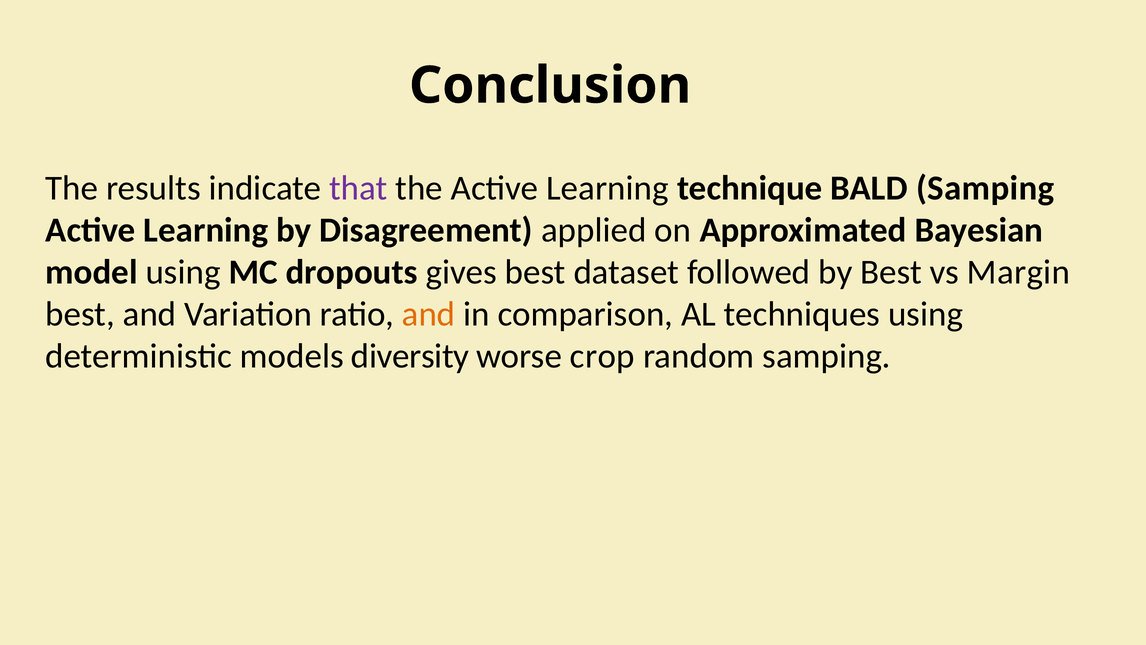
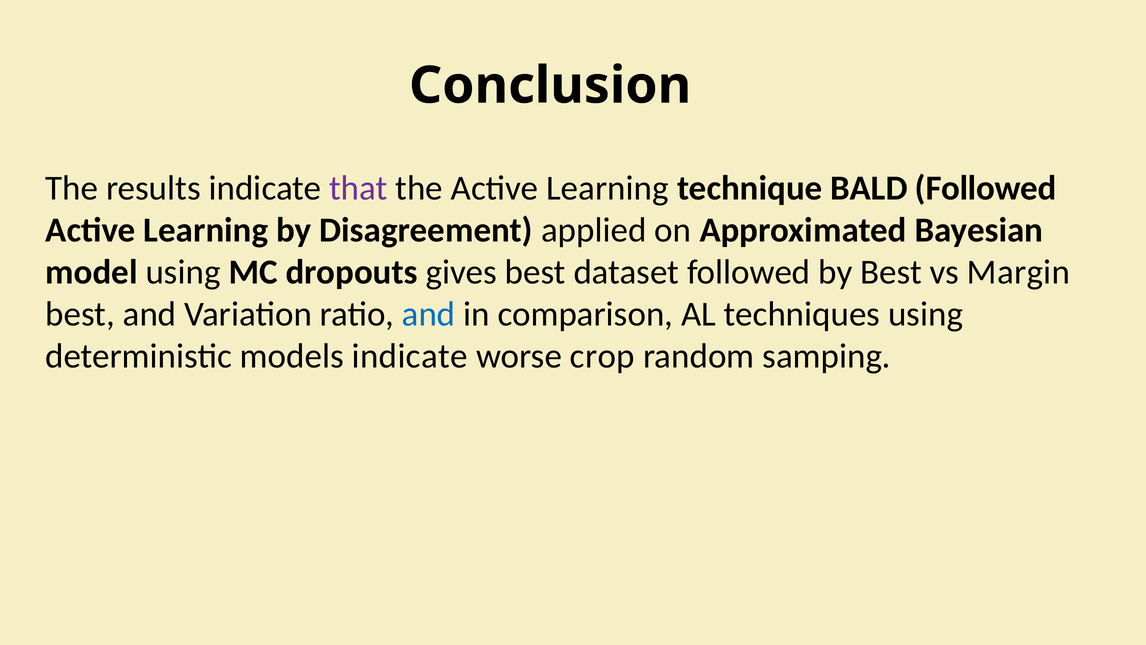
BALD Samping: Samping -> Followed
and at (429, 314) colour: orange -> blue
models diversity: diversity -> indicate
